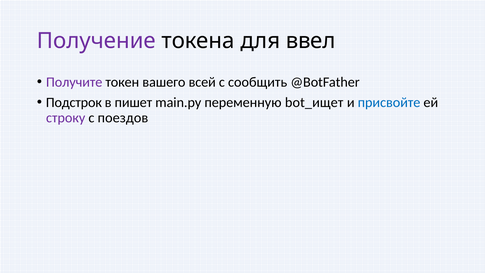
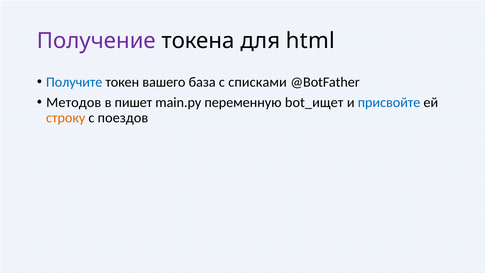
ввел: ввел -> html
Получите colour: purple -> blue
всей: всей -> база
сообщить: сообщить -> списками
Подстрок: Подстрок -> Методов
строку colour: purple -> orange
